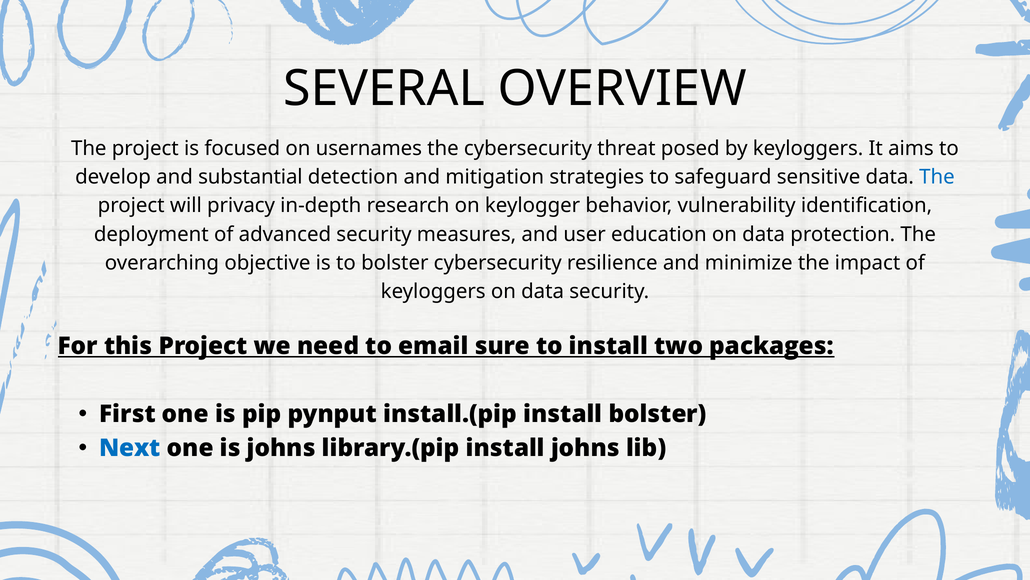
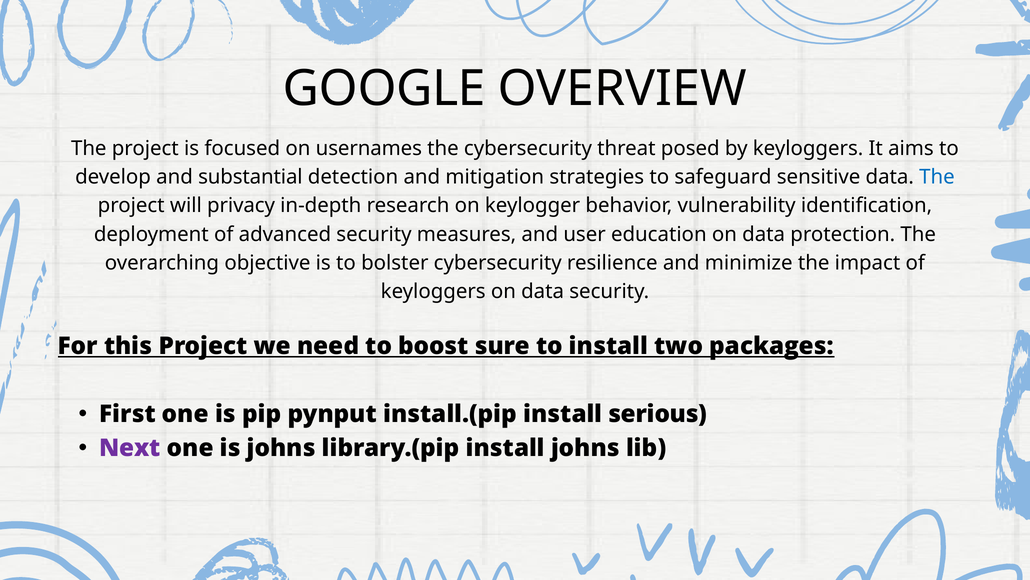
SEVERAL: SEVERAL -> GOOGLE
email: email -> boost
install bolster: bolster -> serious
Next colour: blue -> purple
